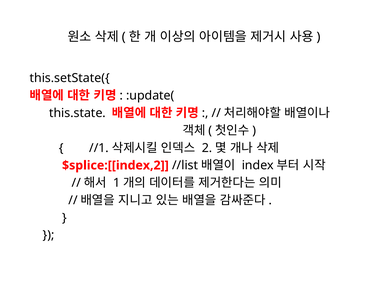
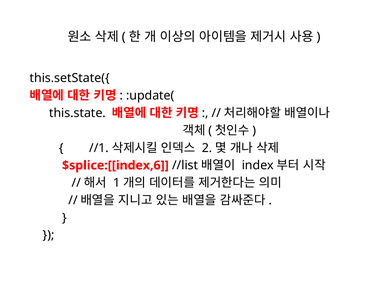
$splice:[[index,2: $splice:[[index,2 -> $splice:[[index,6
